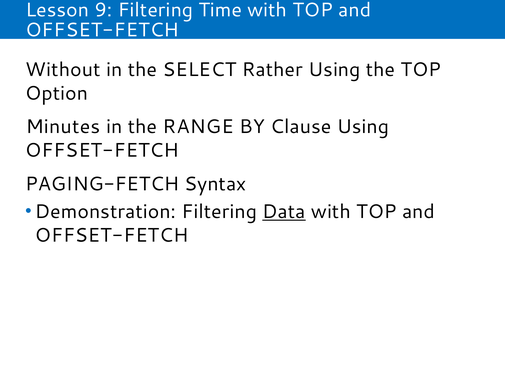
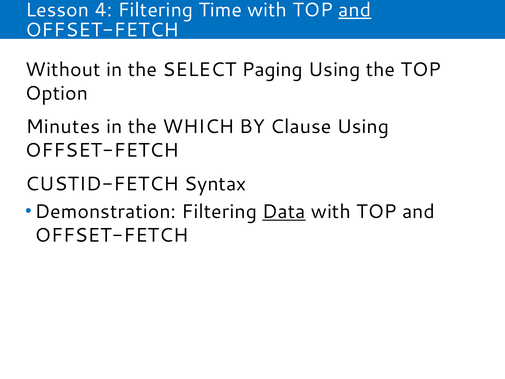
9: 9 -> 4
and at (355, 10) underline: none -> present
Rather: Rather -> Paging
RANGE: RANGE -> WHICH
PAGING-FETCH: PAGING-FETCH -> CUSTID-FETCH
